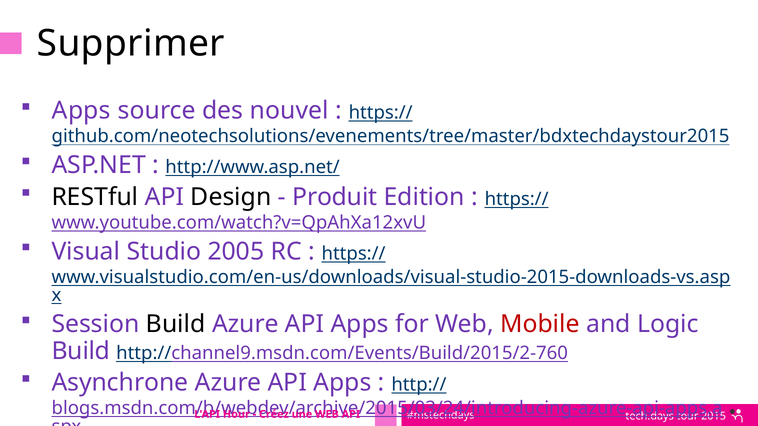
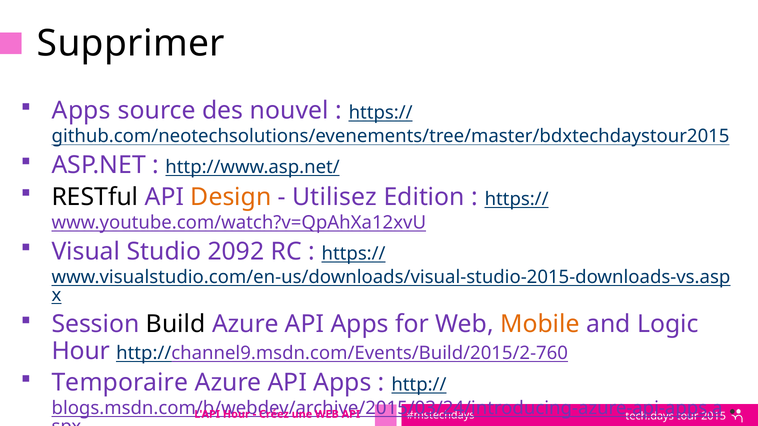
Design colour: black -> orange
Produit: Produit -> Utilisez
2005: 2005 -> 2092
Mobile colour: red -> orange
Build at (81, 351): Build -> Hour
Asynchrone: Asynchrone -> Temporaire
